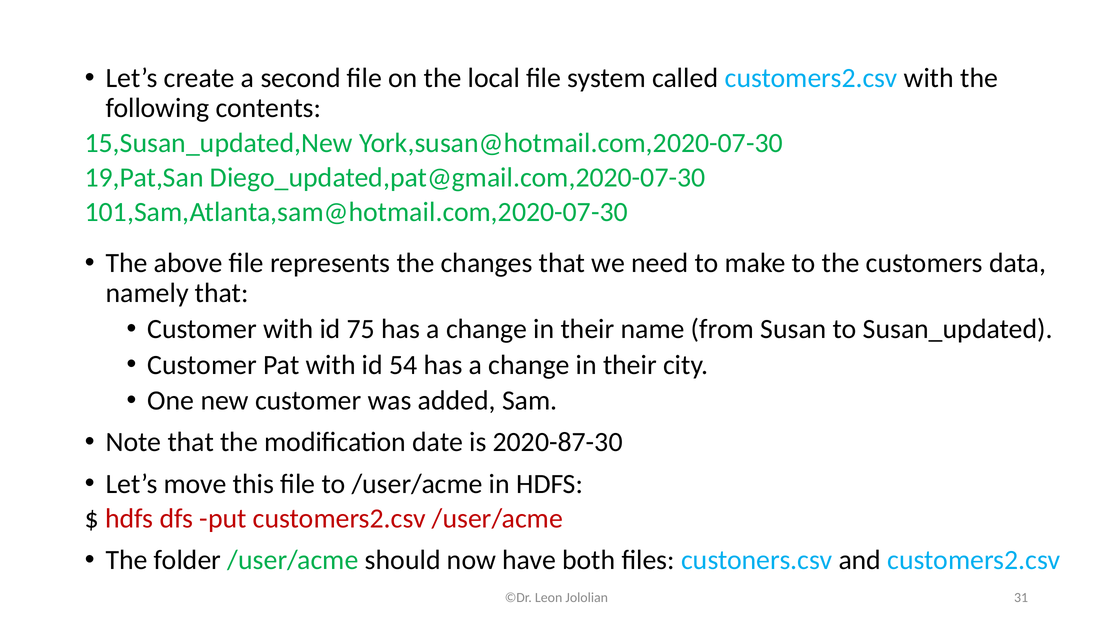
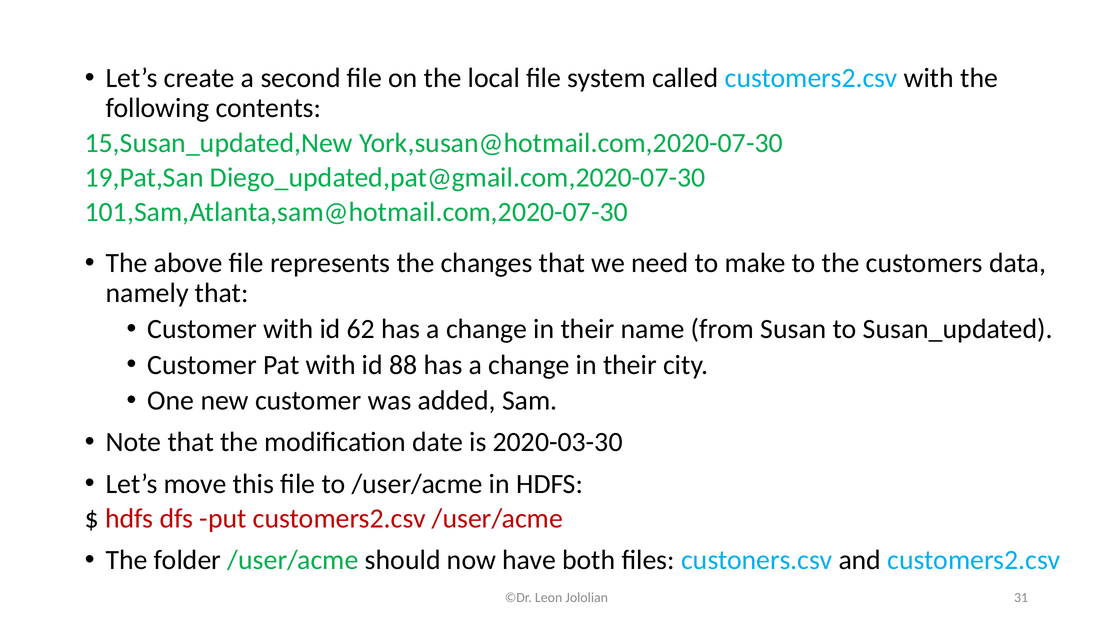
75: 75 -> 62
54: 54 -> 88
2020-87-30: 2020-87-30 -> 2020-03-30
